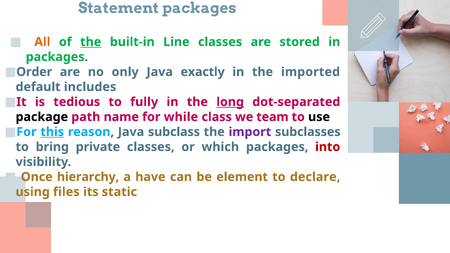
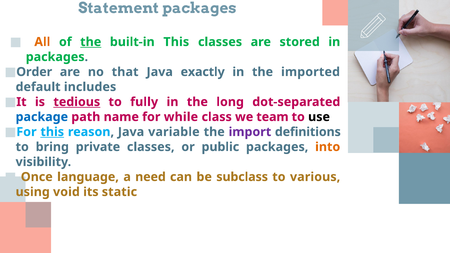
built-in Line: Line -> This
only: only -> that
tedious underline: none -> present
long underline: present -> none
package colour: black -> blue
subclass: subclass -> variable
subclasses: subclasses -> definitions
which: which -> public
into colour: red -> orange
hierarchy: hierarchy -> language
have: have -> need
element: element -> subclass
declare: declare -> various
files: files -> void
